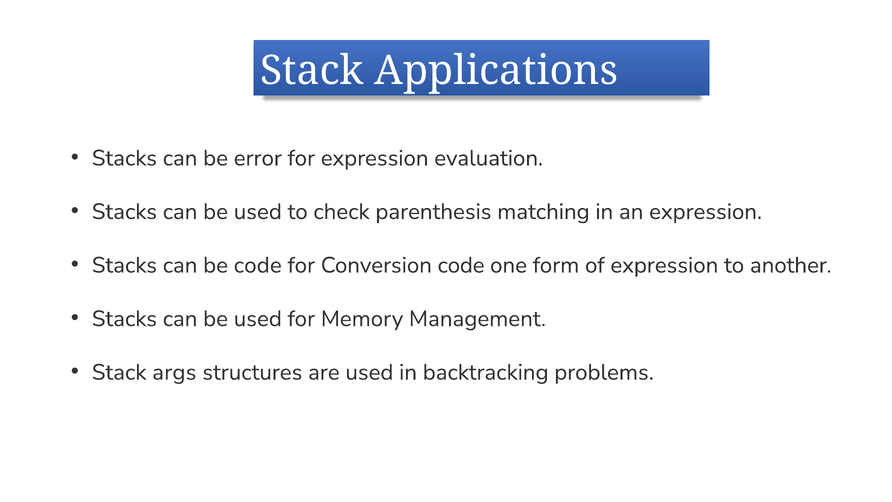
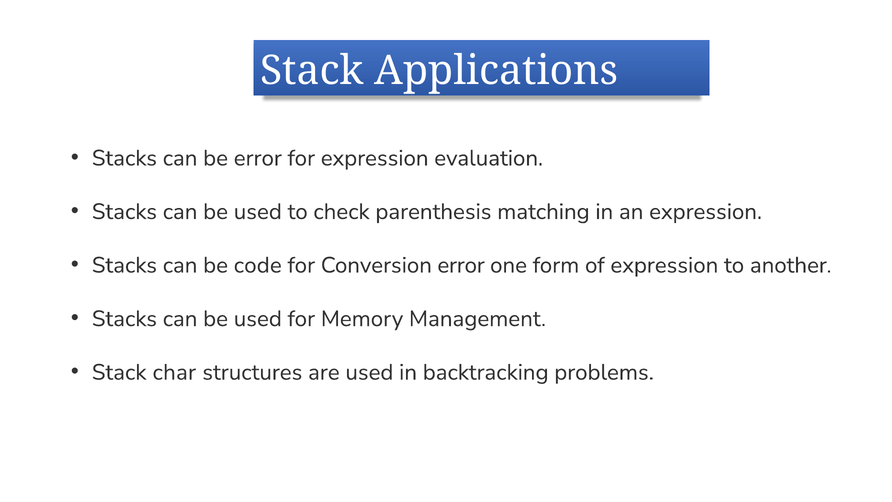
Conversion code: code -> error
args: args -> char
